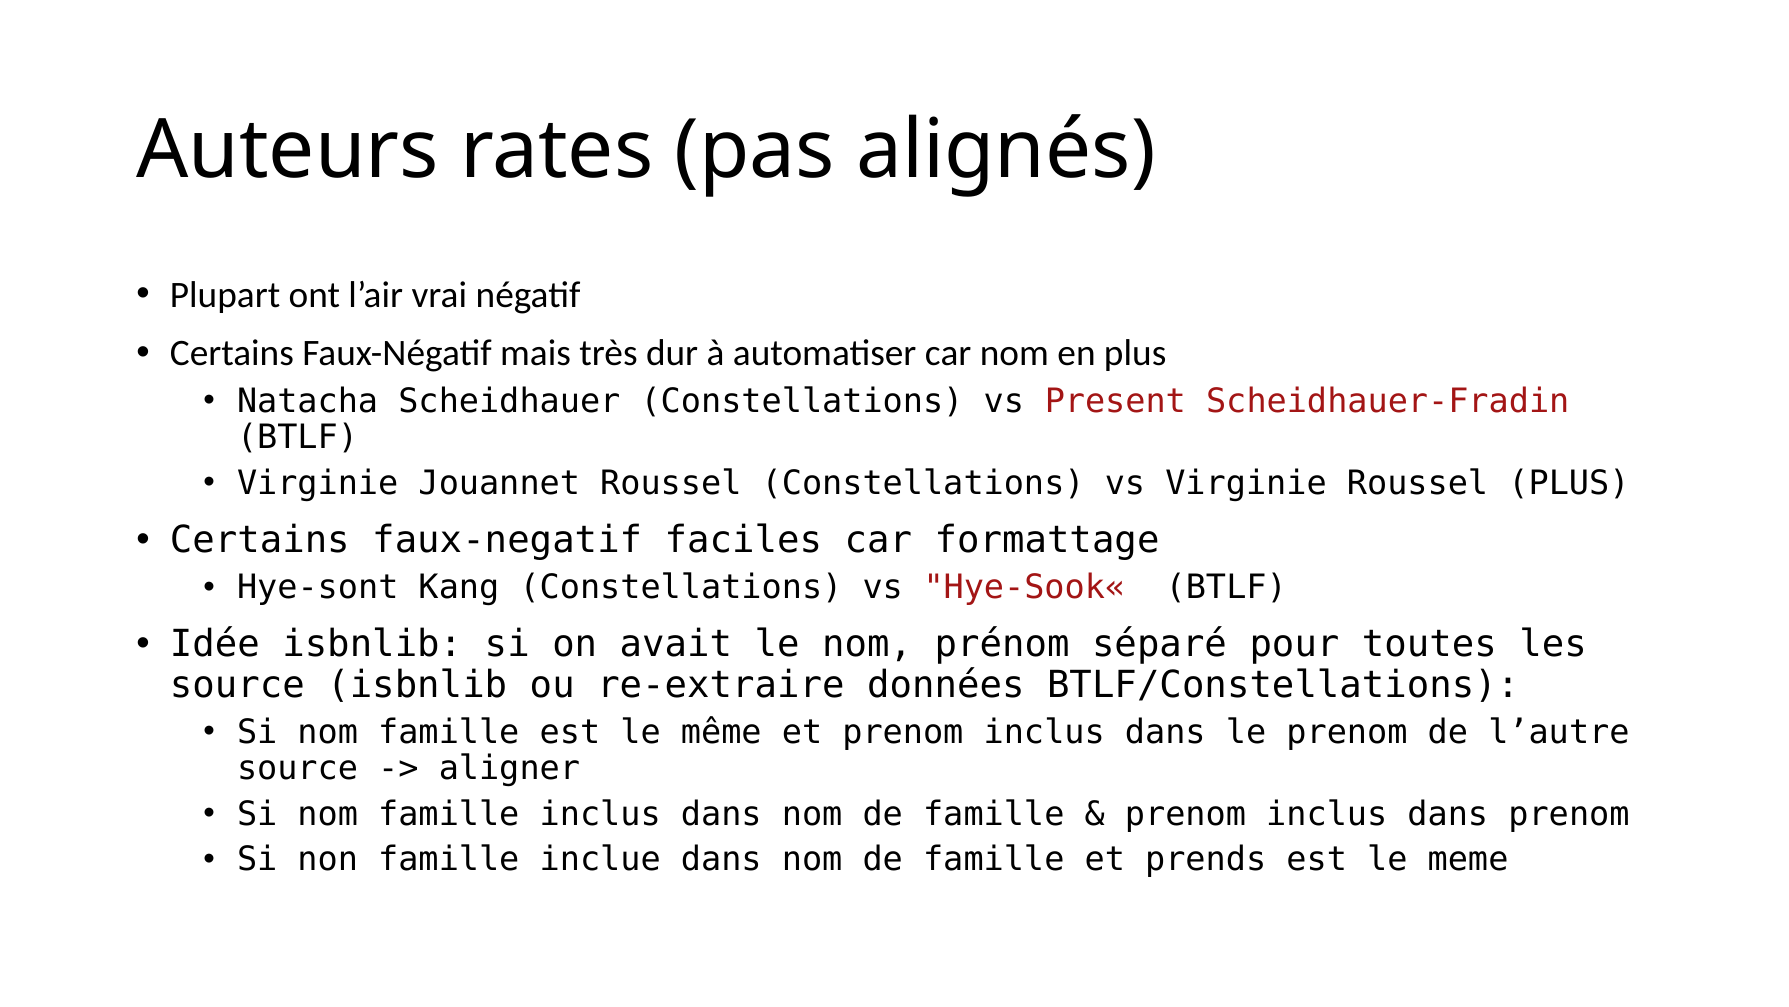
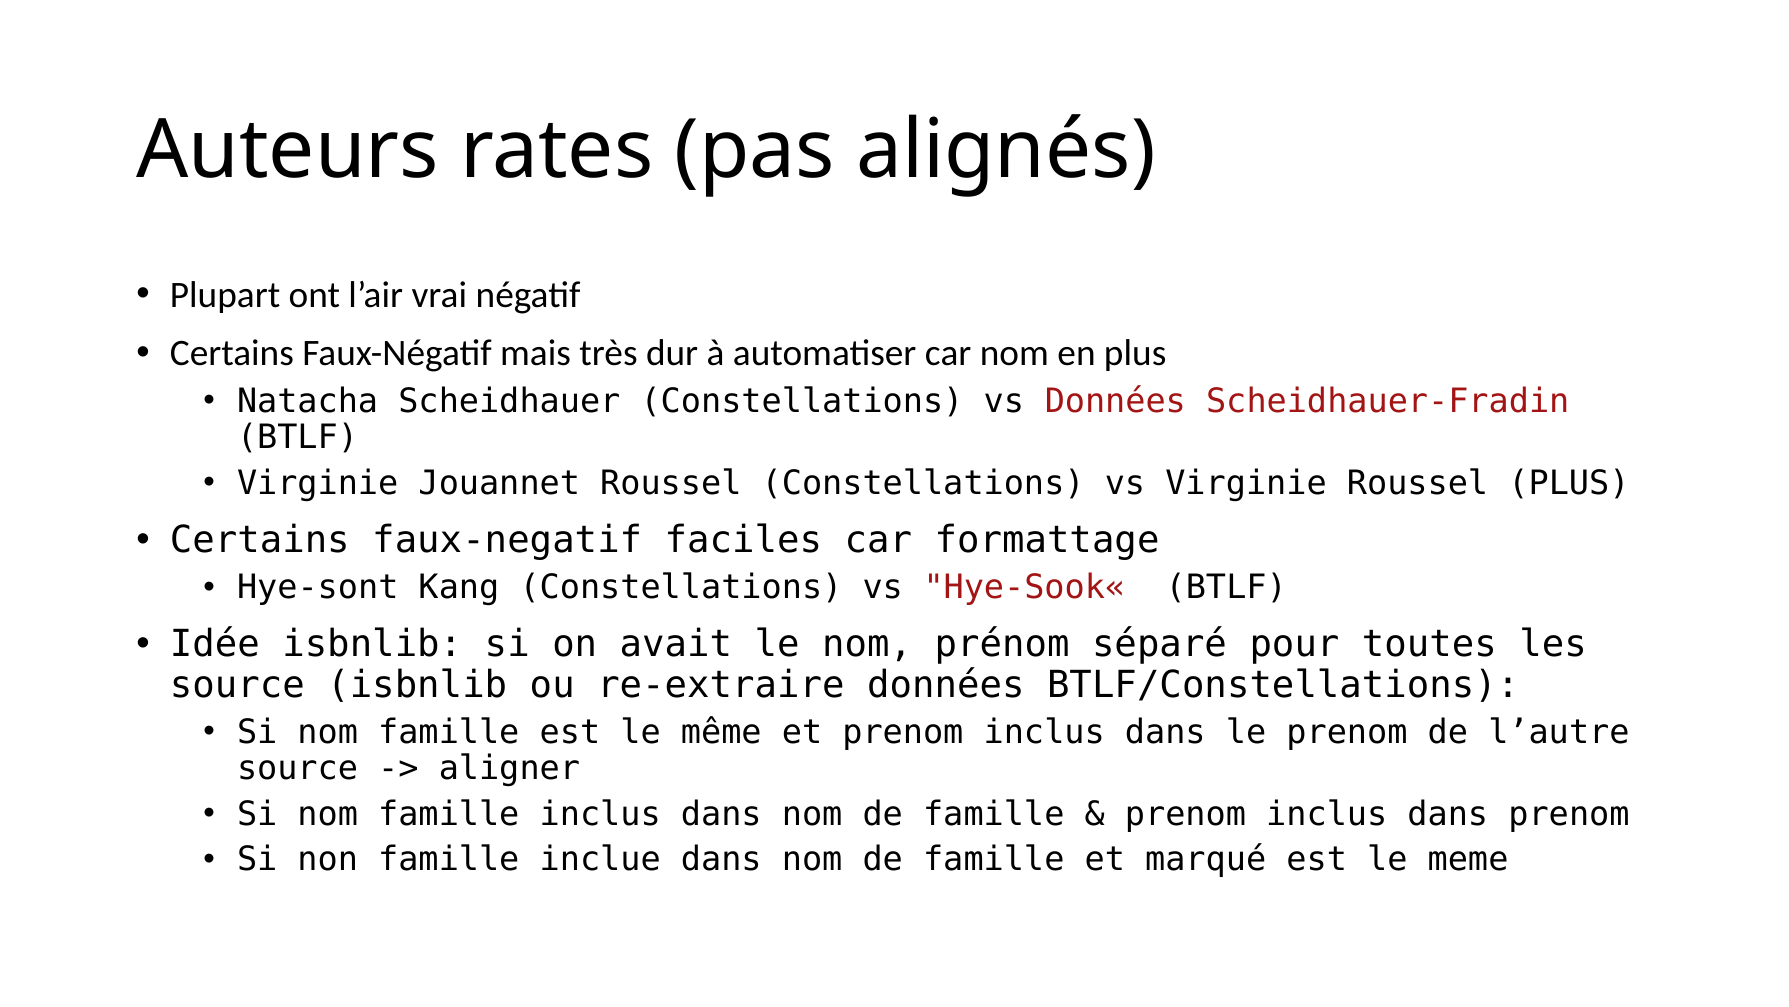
vs Present: Present -> Données
prends: prends -> marqué
